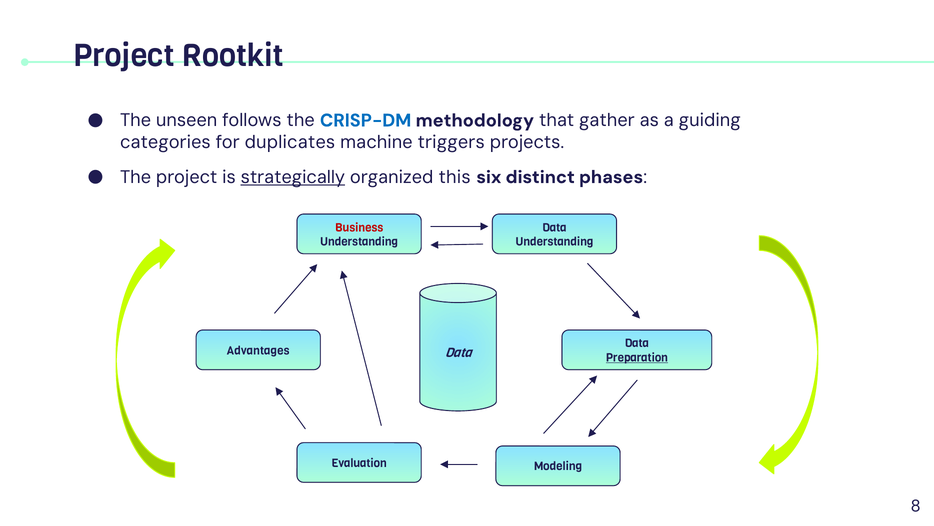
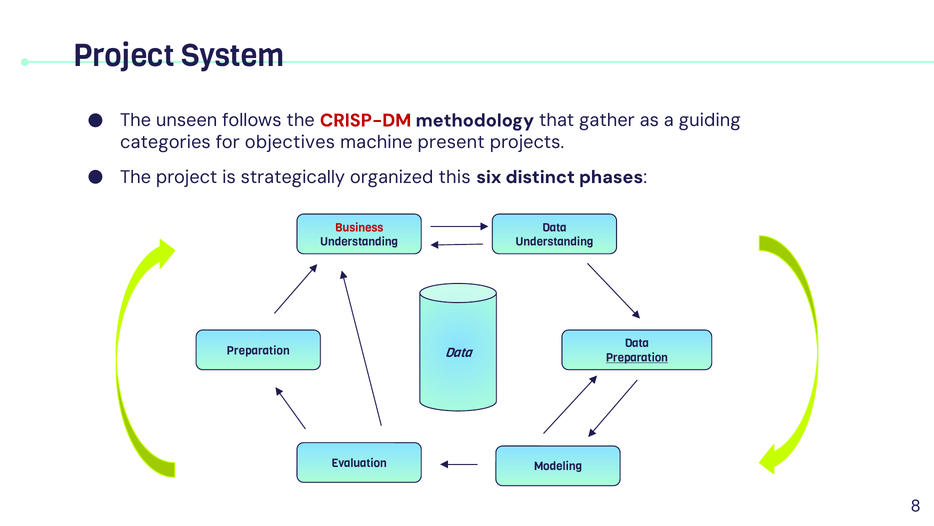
Rootkit: Rootkit -> System
CRISP-DM colour: blue -> red
duplicates: duplicates -> objectives
triggers: triggers -> present
strategically underline: present -> none
Advantages at (258, 350): Advantages -> Preparation
